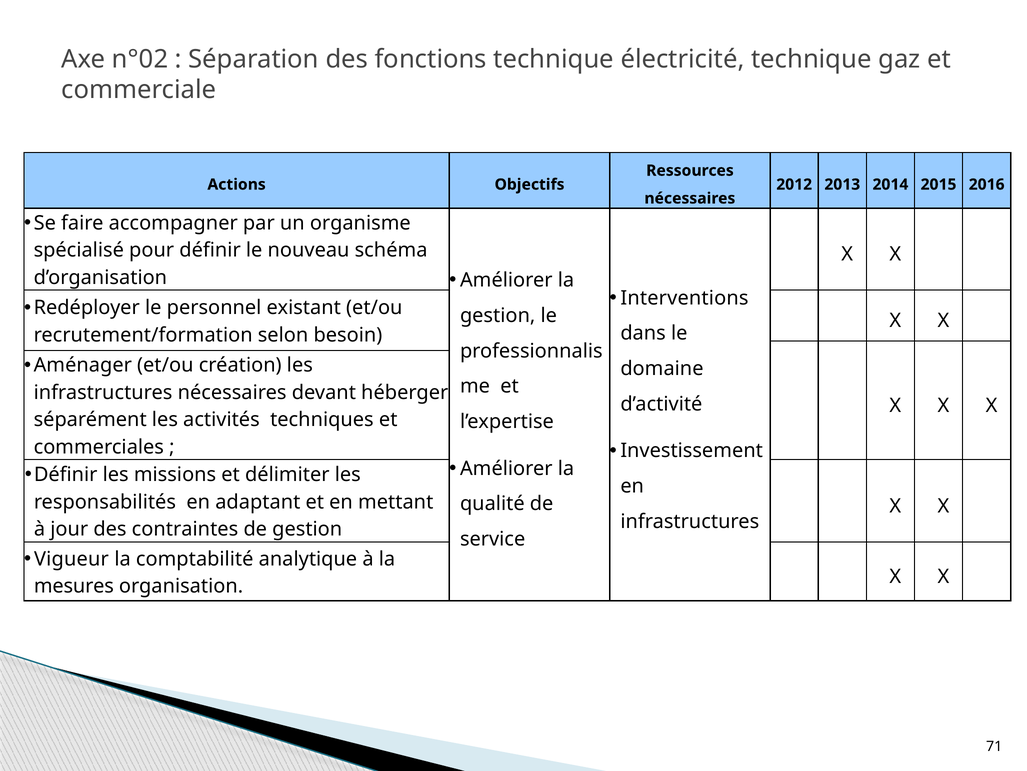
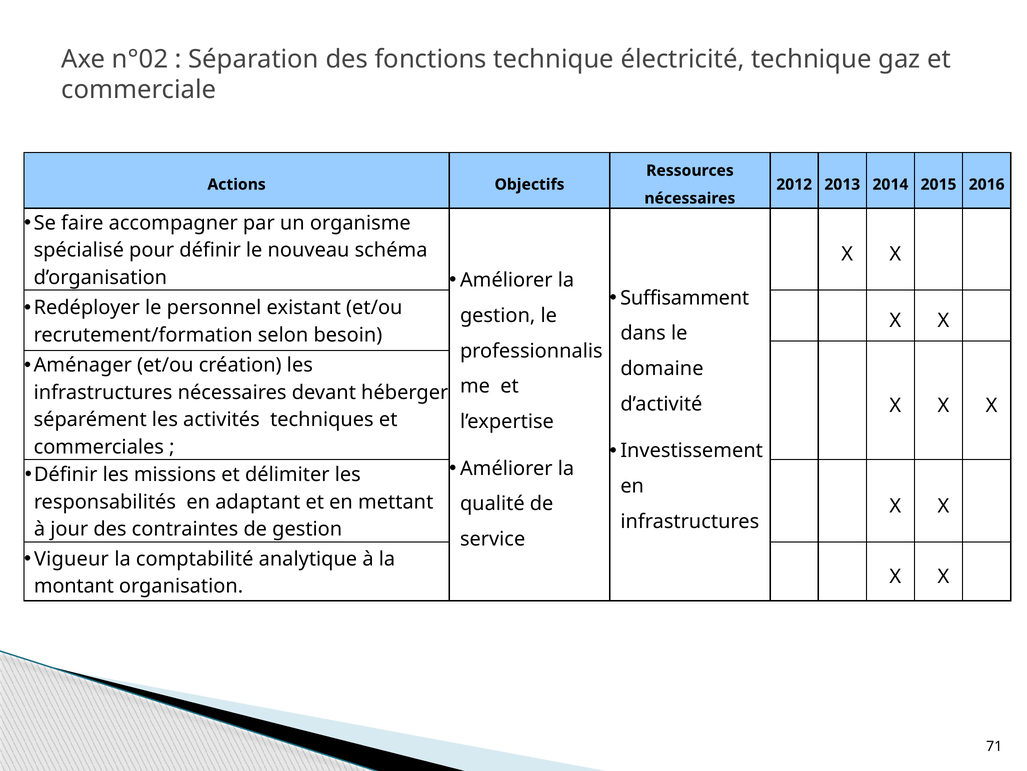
Interventions: Interventions -> Suffisamment
mesures: mesures -> montant
